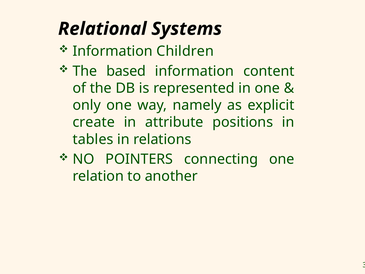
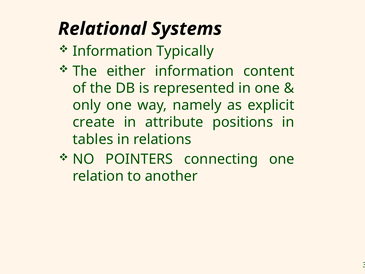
Children: Children -> Typically
based: based -> either
